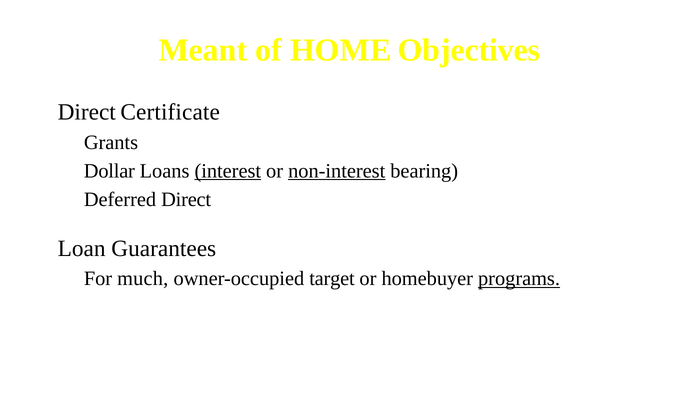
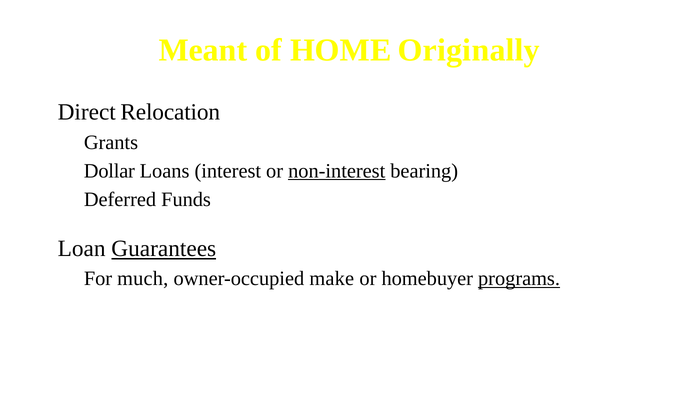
Objectives: Objectives -> Originally
Certificate: Certificate -> Relocation
interest underline: present -> none
Deferred Direct: Direct -> Funds
Guarantees underline: none -> present
target: target -> make
